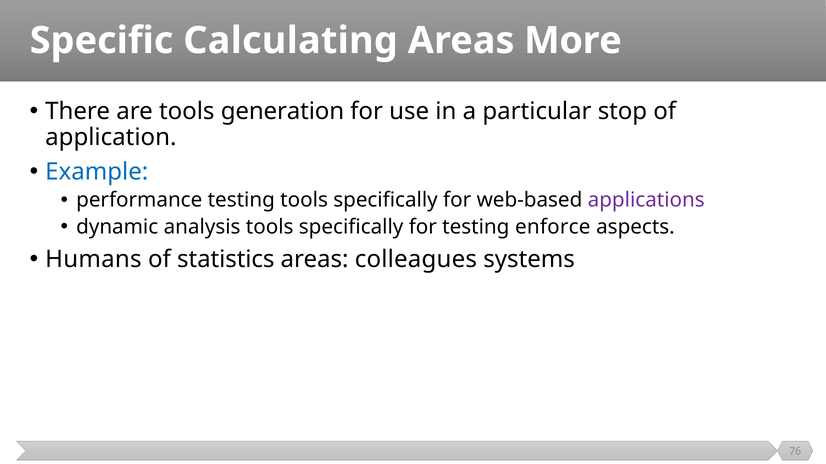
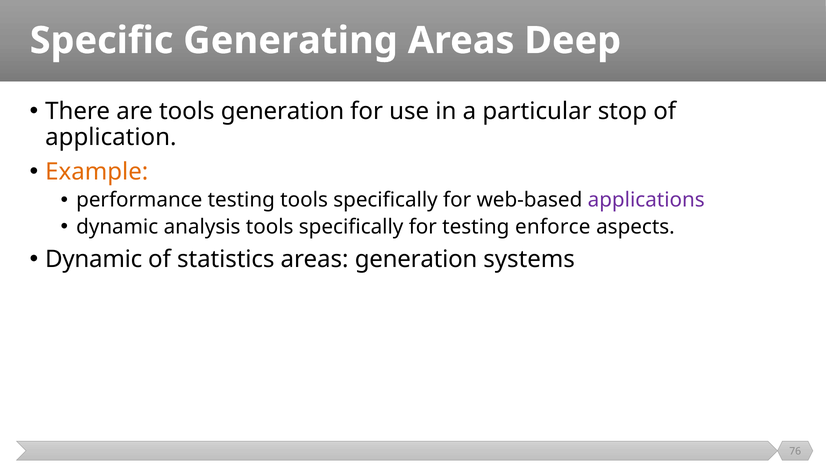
Calculating: Calculating -> Generating
More: More -> Deep
Example colour: blue -> orange
Humans at (93, 260): Humans -> Dynamic
areas colleagues: colleagues -> generation
